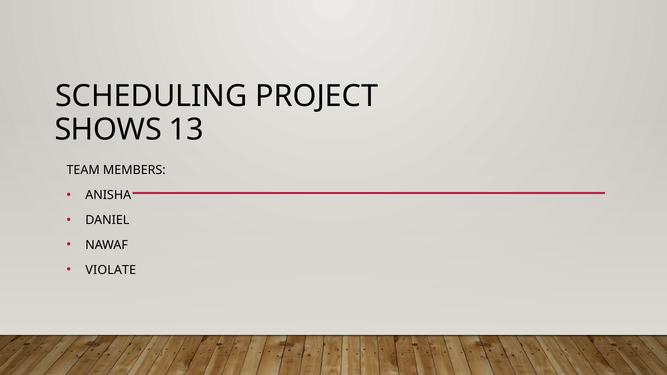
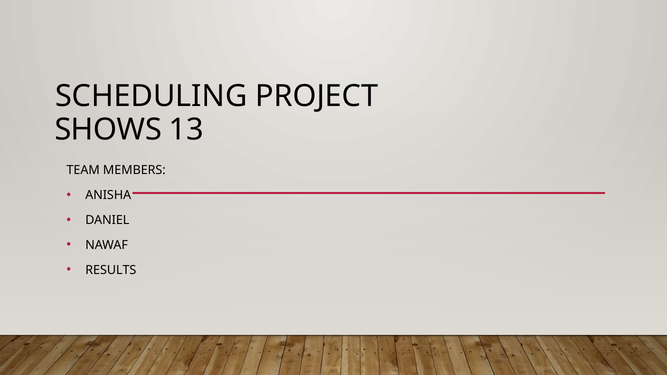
VIOLATE: VIOLATE -> RESULTS
